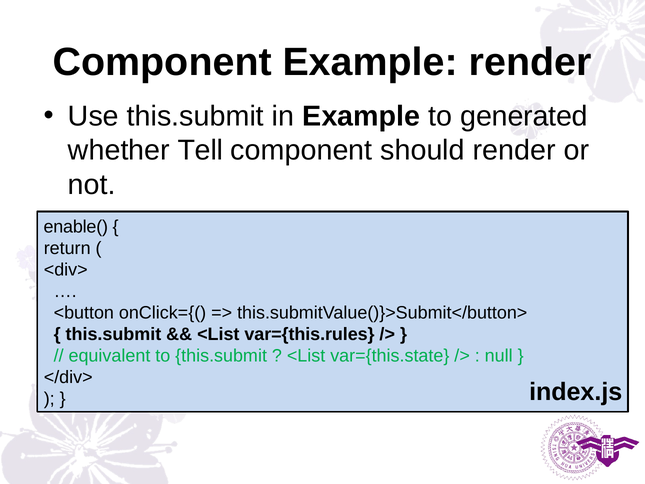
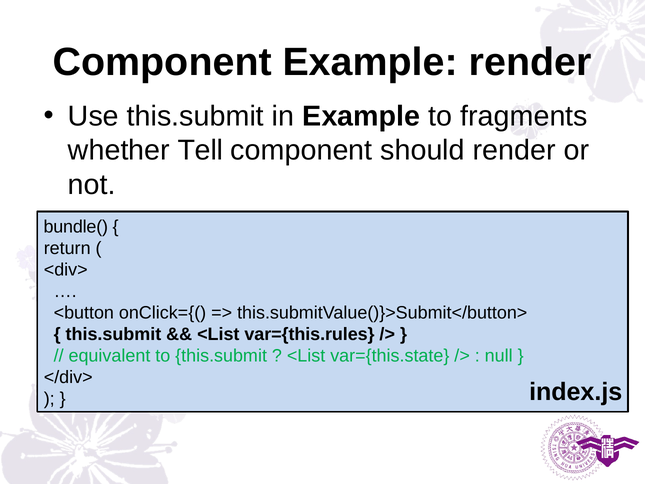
generated: generated -> fragments
enable(: enable( -> bundle(
